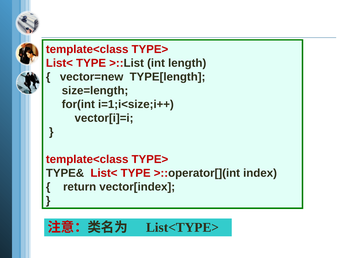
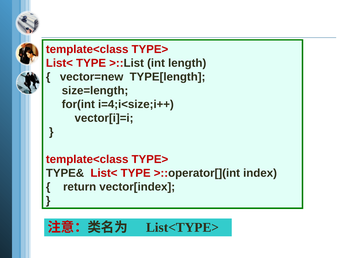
i=1;i<size;i++: i=1;i<size;i++ -> i=4;i<size;i++
